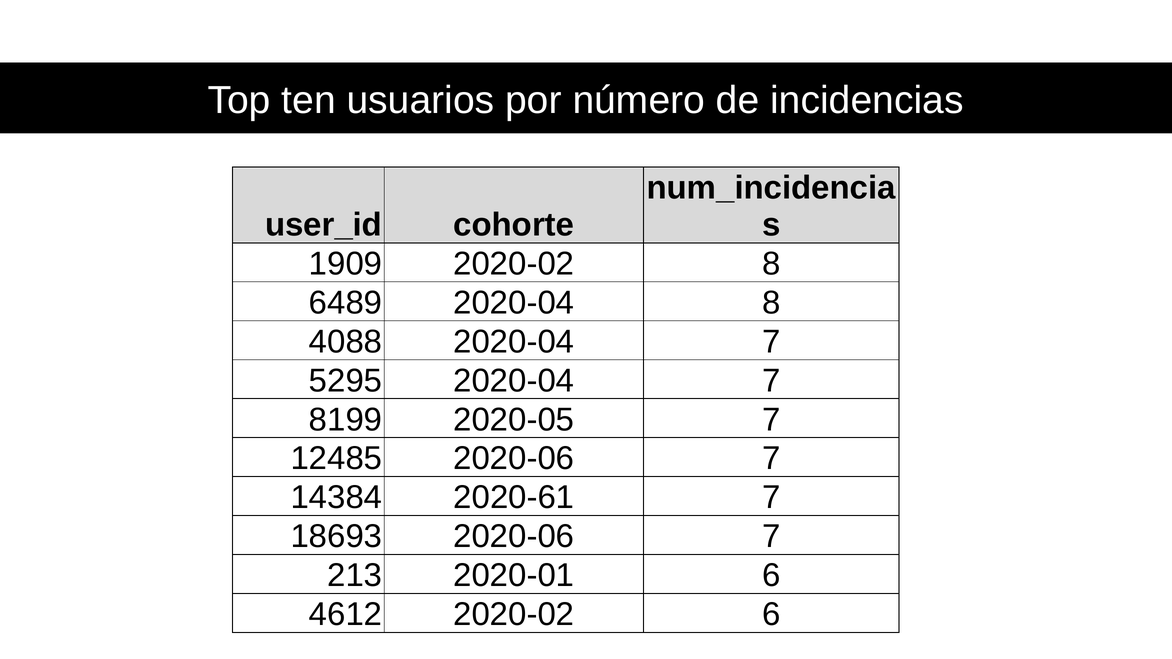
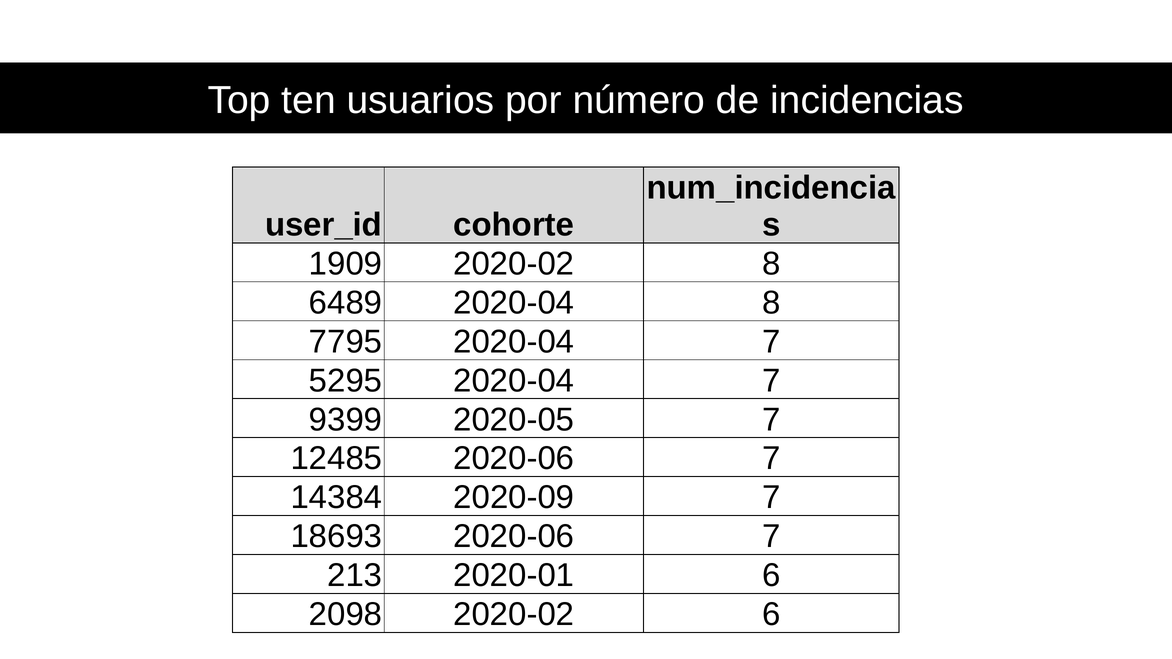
4088: 4088 -> 7795
8199: 8199 -> 9399
2020-61: 2020-61 -> 2020-09
4612: 4612 -> 2098
